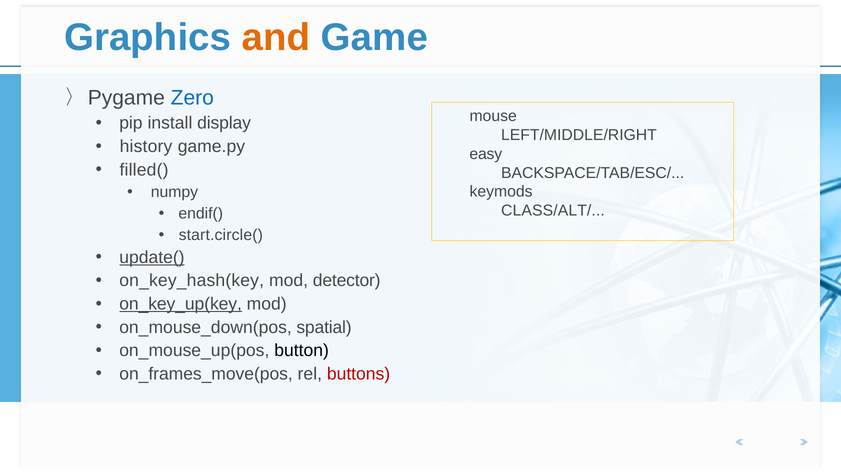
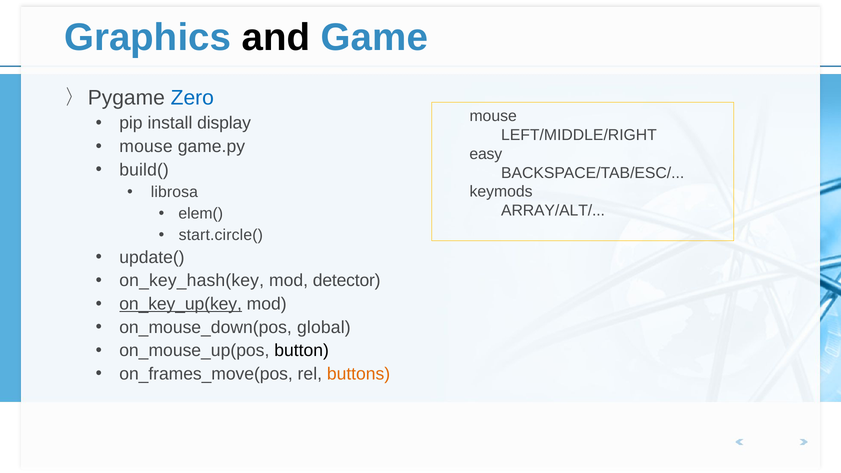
and colour: orange -> black
history at (146, 147): history -> mouse
filled(: filled( -> build(
numpy: numpy -> librosa
CLASS/ALT/: CLASS/ALT/ -> ARRAY/ALT/
endif(: endif( -> elem(
update( underline: present -> none
spatial: spatial -> global
buttons colour: red -> orange
